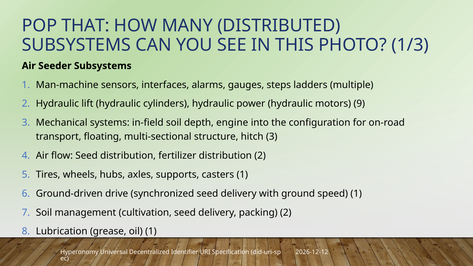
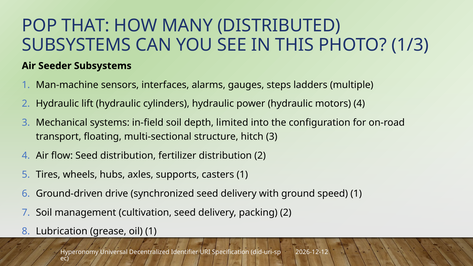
motors 9: 9 -> 4
engine: engine -> limited
